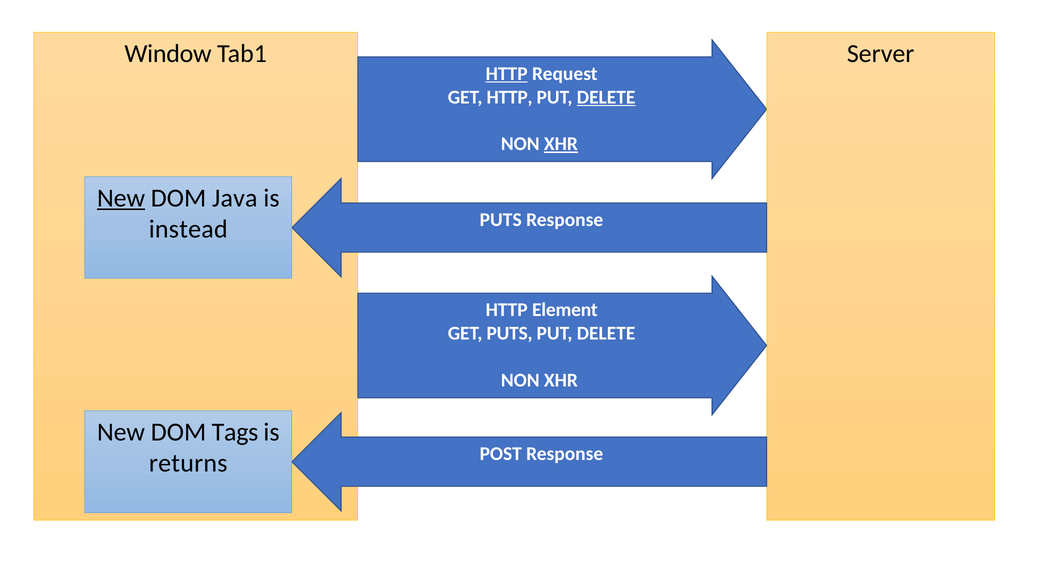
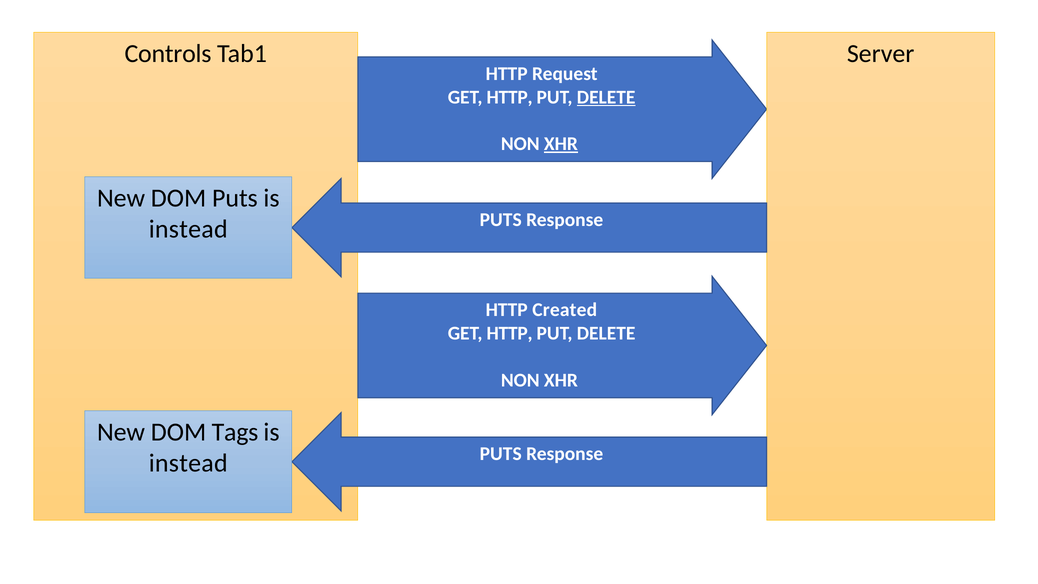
Window: Window -> Controls
HTTP at (507, 74) underline: present -> none
New at (121, 198) underline: present -> none
DOM Java: Java -> Puts
Element: Element -> Created
PUTS at (510, 333): PUTS -> HTTP
POST at (501, 454): POST -> PUTS
returns at (188, 463): returns -> instead
